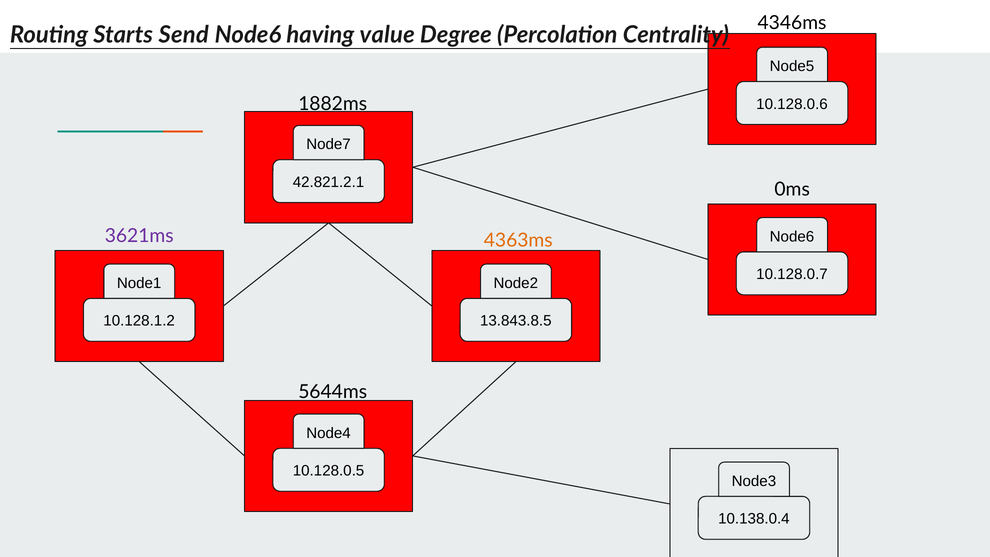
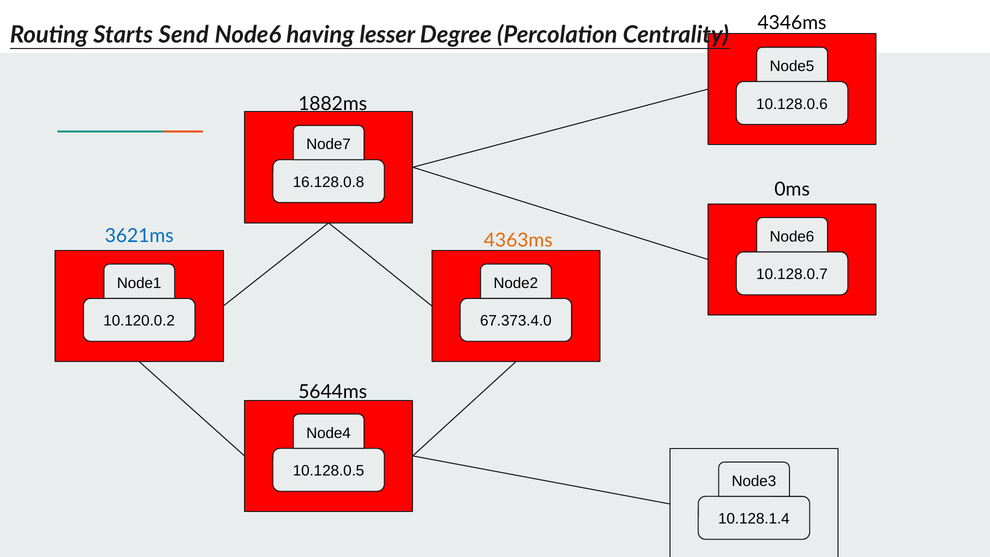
value: value -> lesser
42.821.2.1: 42.821.2.1 -> 16.128.0.8
3621ms colour: purple -> blue
10.128.1.2: 10.128.1.2 -> 10.120.0.2
13.843.8.5: 13.843.8.5 -> 67.373.4.0
10.138.0.4: 10.138.0.4 -> 10.128.1.4
